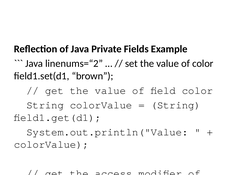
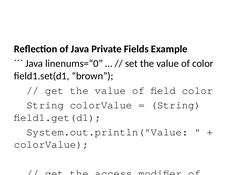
linenums=“2: linenums=“2 -> linenums=“0
